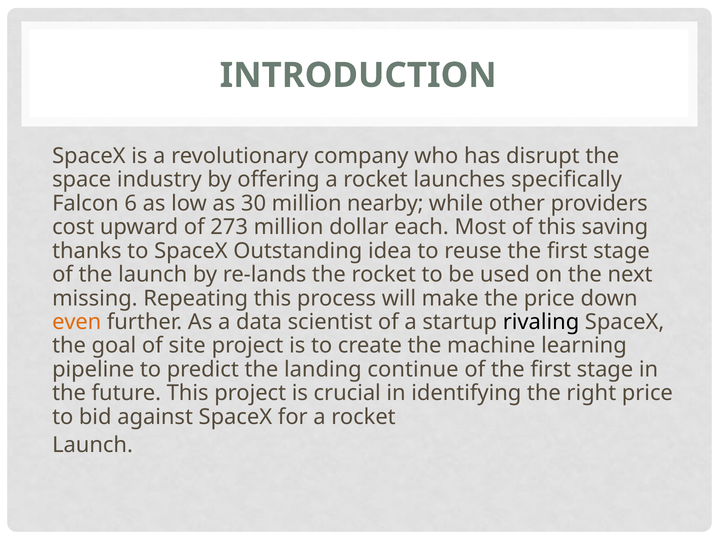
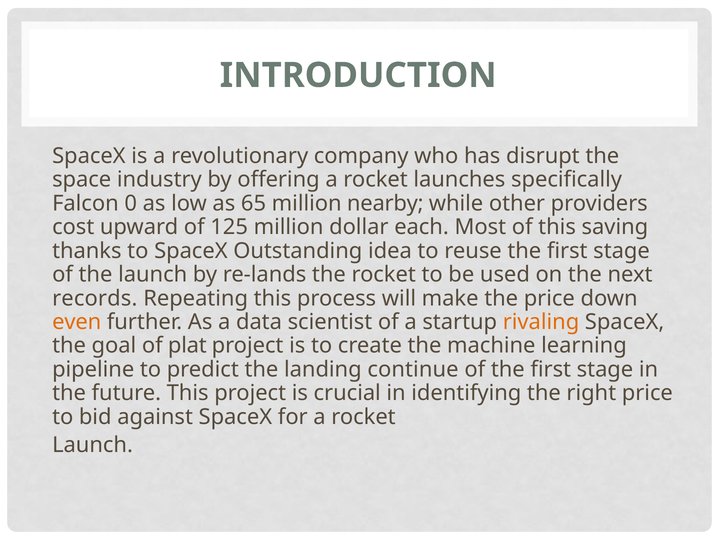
6: 6 -> 0
30: 30 -> 65
273: 273 -> 125
missing: missing -> records
rivaling colour: black -> orange
site: site -> plat
